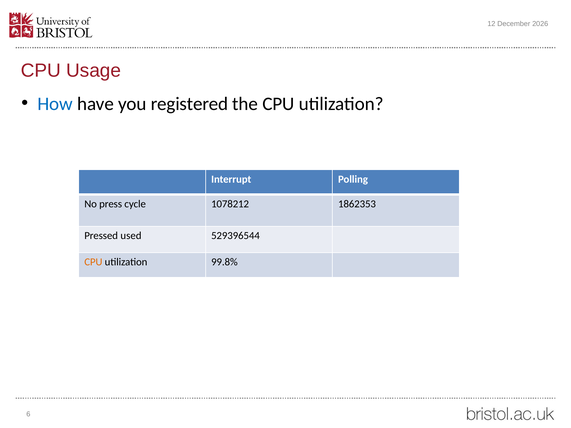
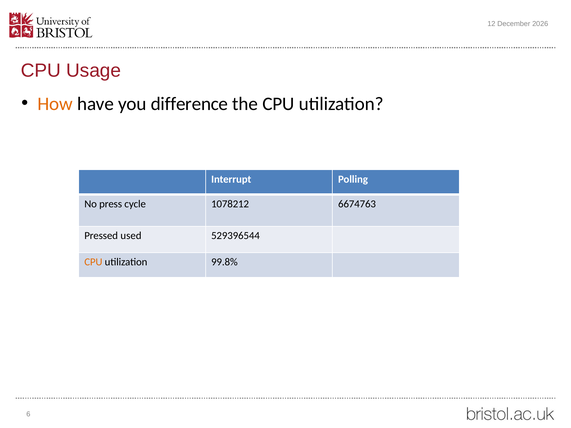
How colour: blue -> orange
registered: registered -> difference
1862353: 1862353 -> 6674763
